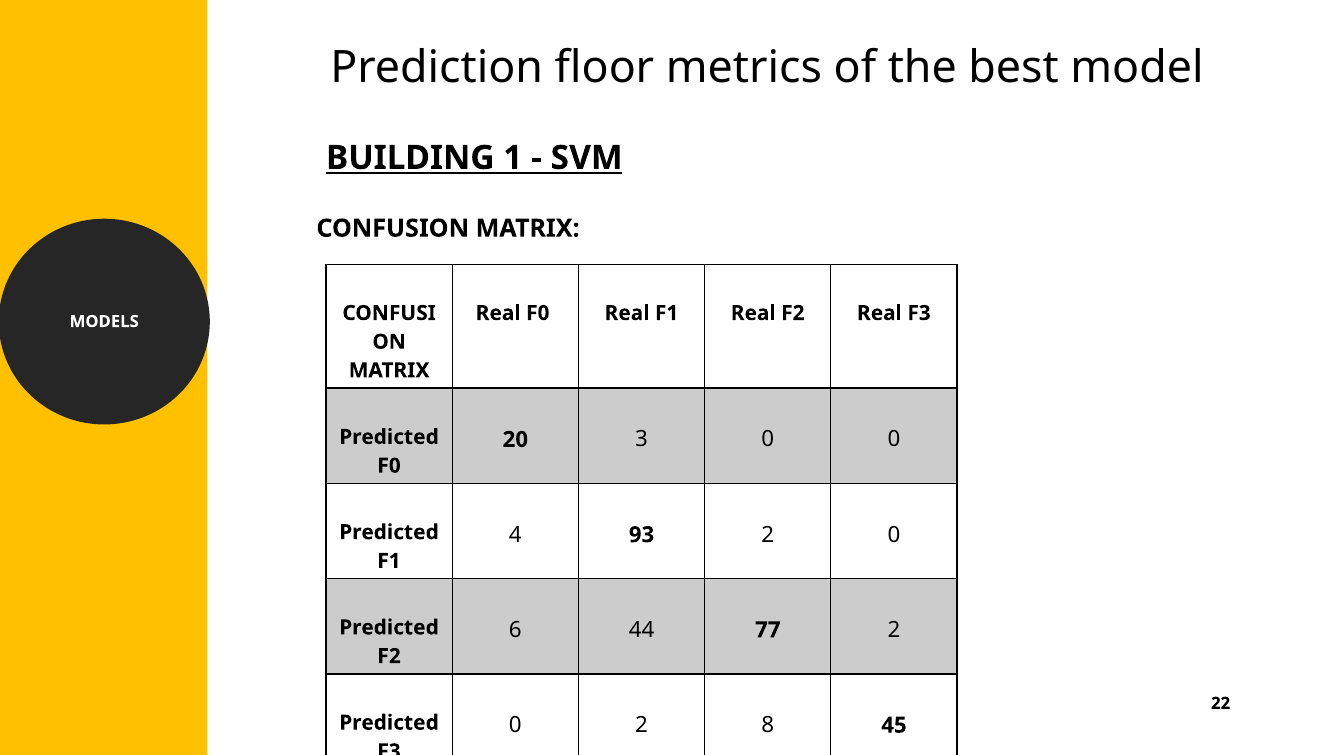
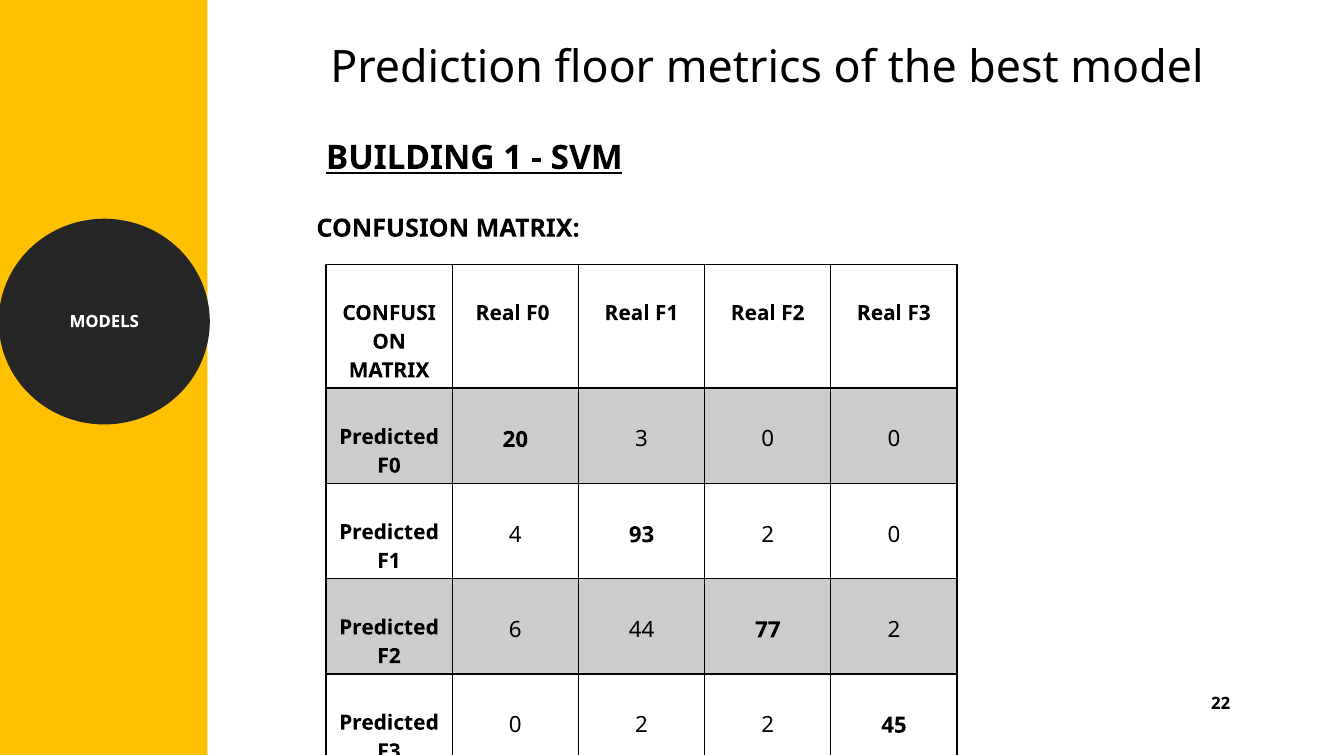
2 8: 8 -> 2
